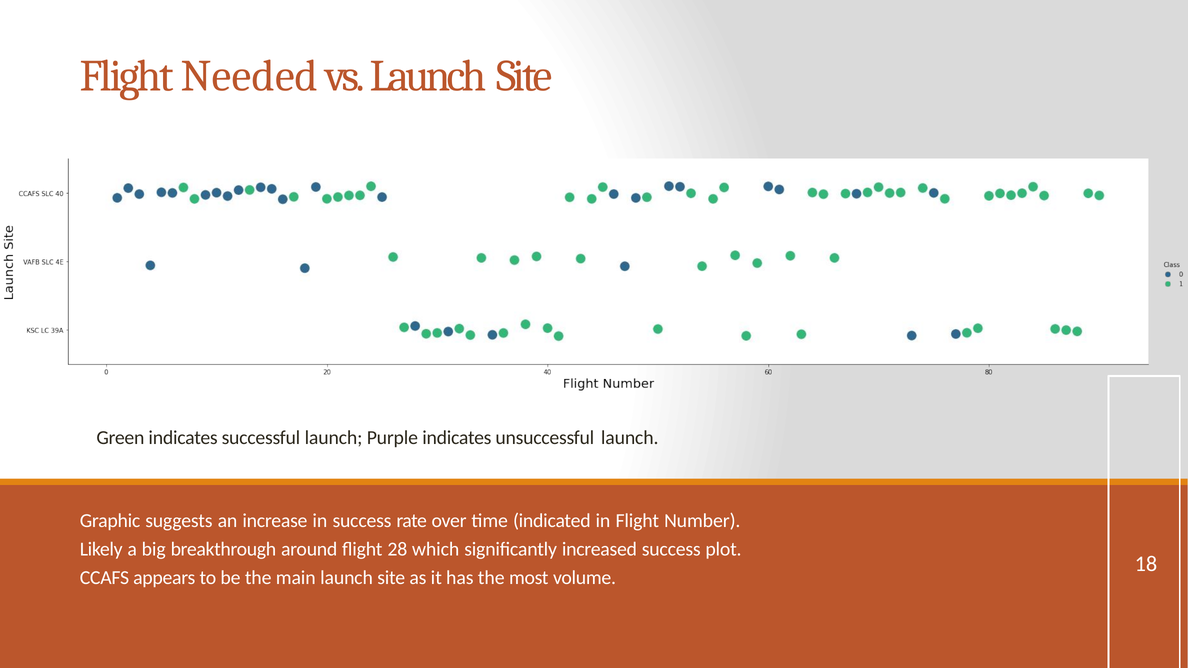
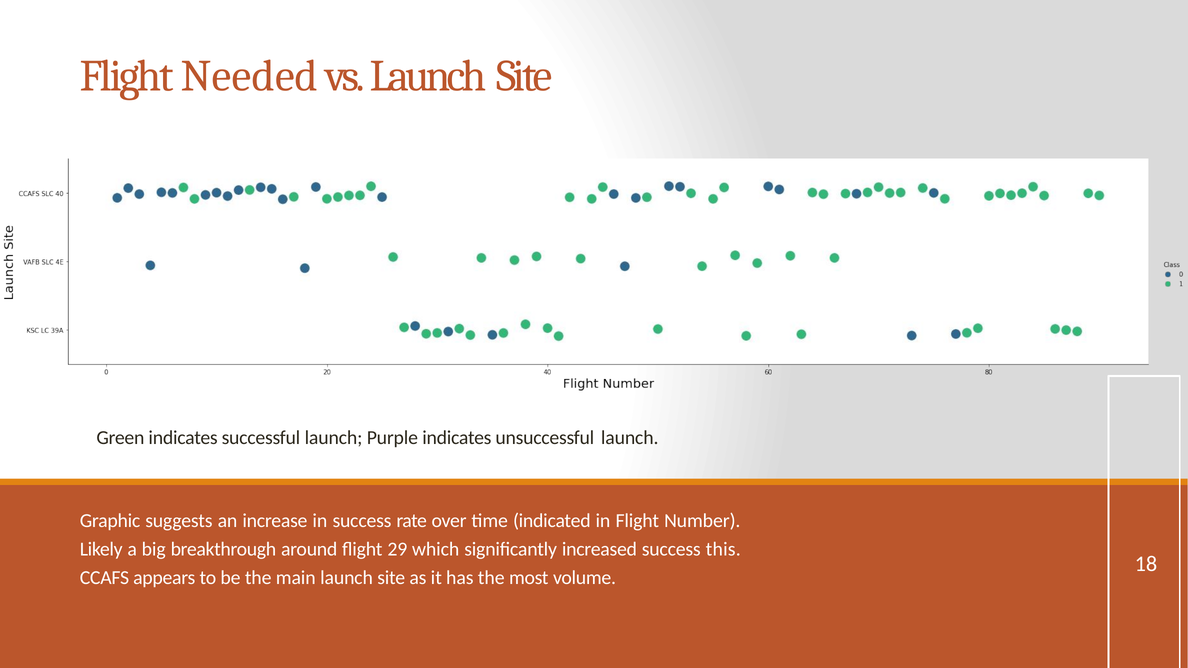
28: 28 -> 29
plot: plot -> this
